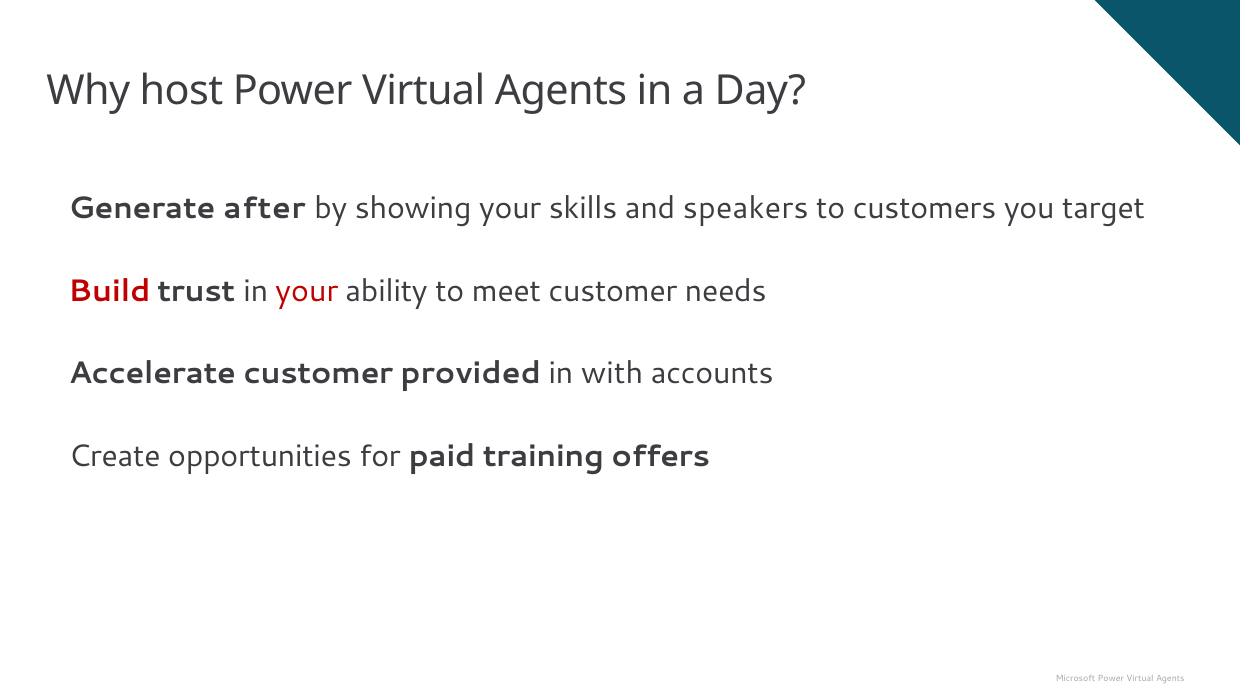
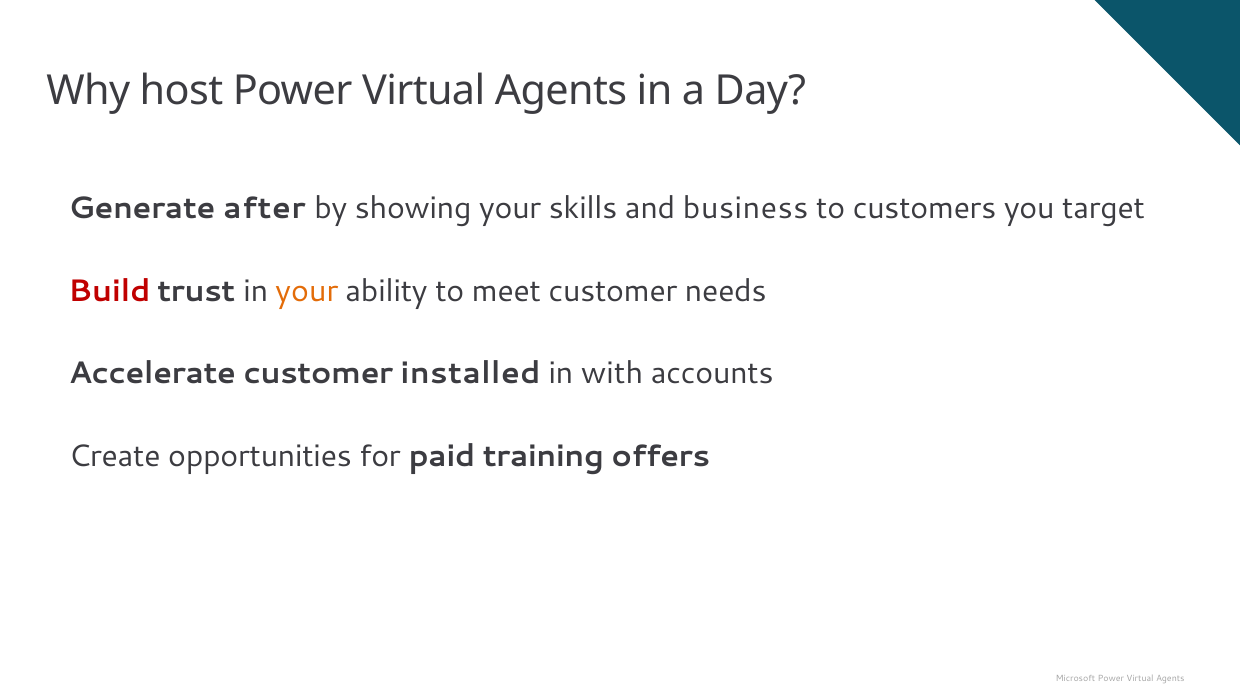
speakers: speakers -> business
your at (307, 291) colour: red -> orange
provided: provided -> installed
